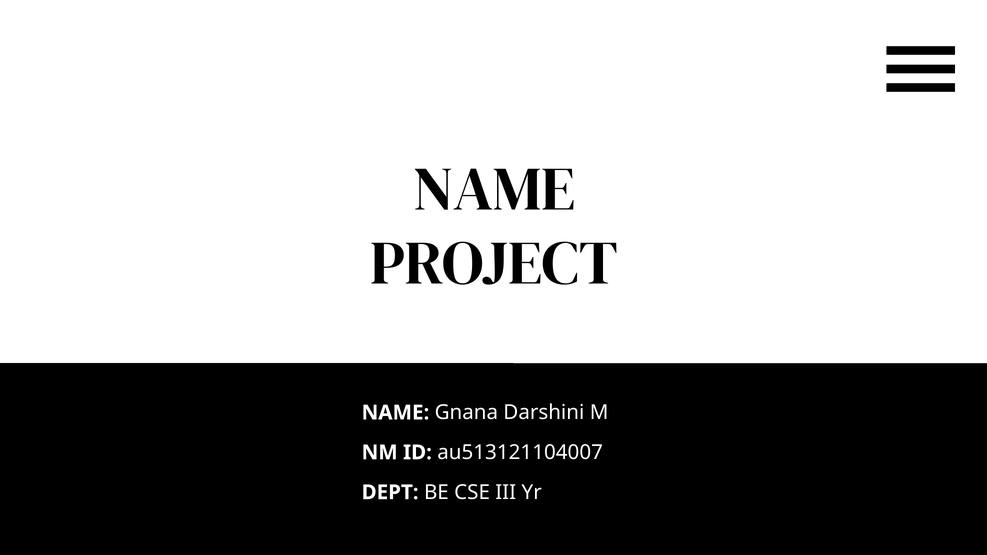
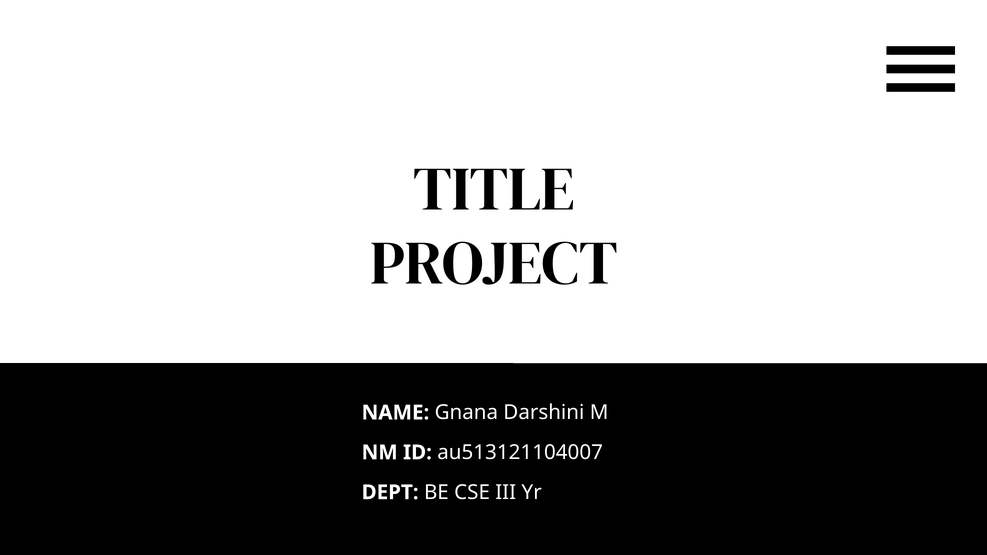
NAME at (494, 190): NAME -> TITLE
